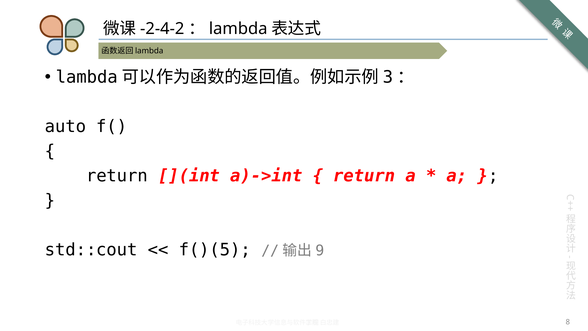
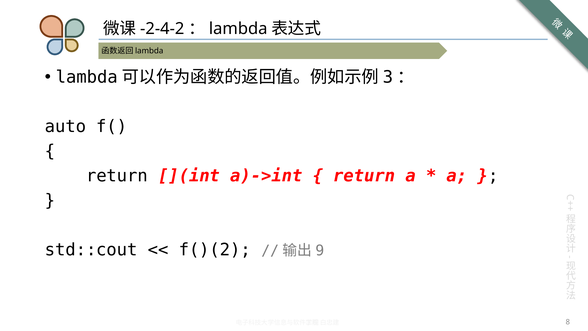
f()(5: f()(5 -> f()(2
